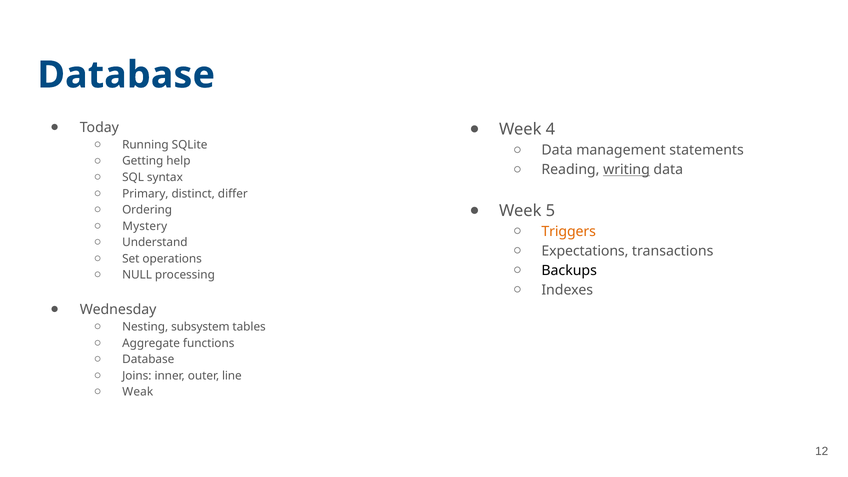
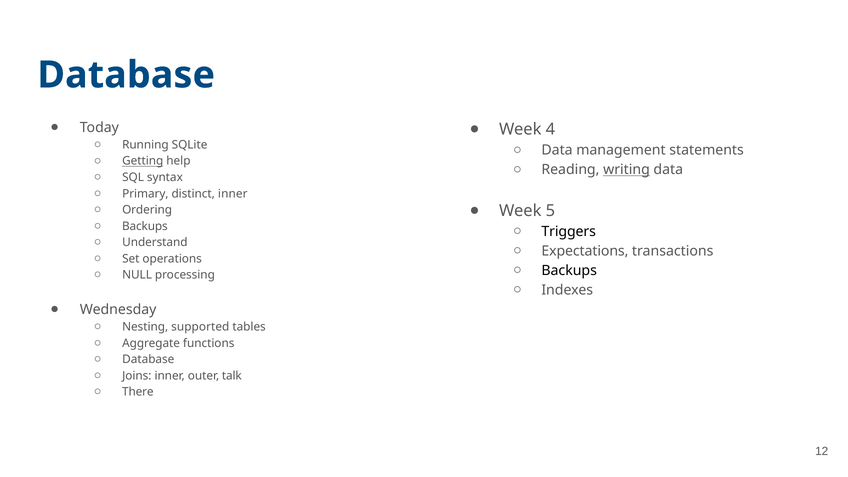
Getting underline: none -> present
distinct differ: differ -> inner
Mystery at (145, 226): Mystery -> Backups
Triggers colour: orange -> black
subsystem: subsystem -> supported
line: line -> talk
Weak: Weak -> There
